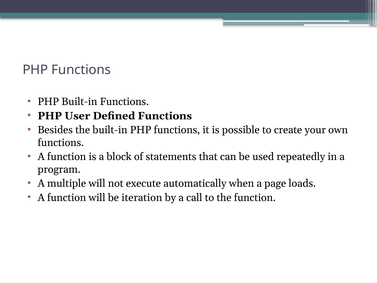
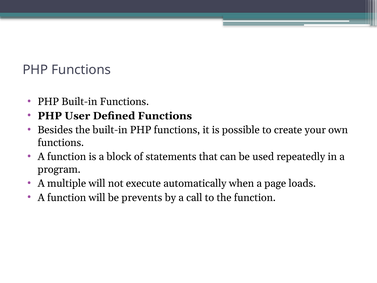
iteration: iteration -> prevents
